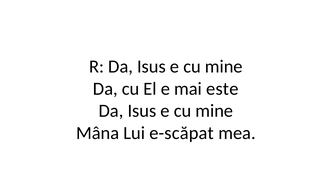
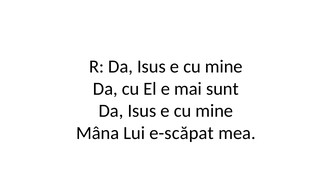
este: este -> sunt
